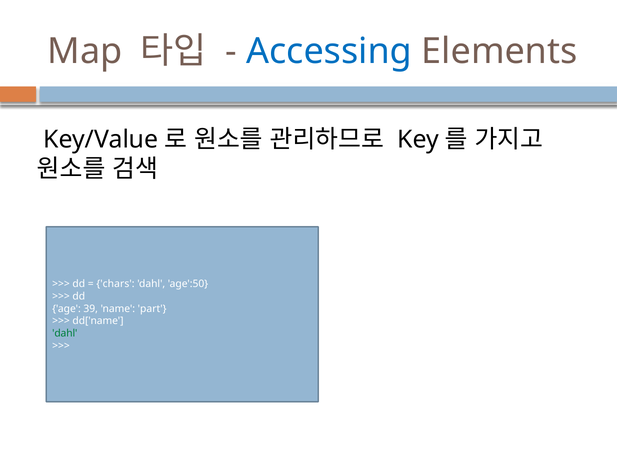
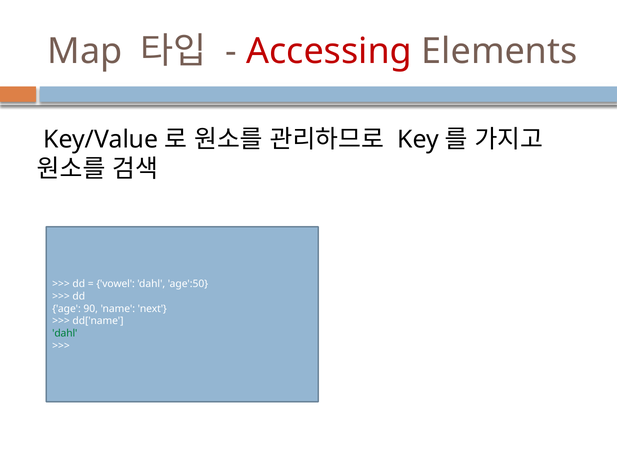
Accessing colour: blue -> red
chars: chars -> vowel
39: 39 -> 90
part: part -> next
